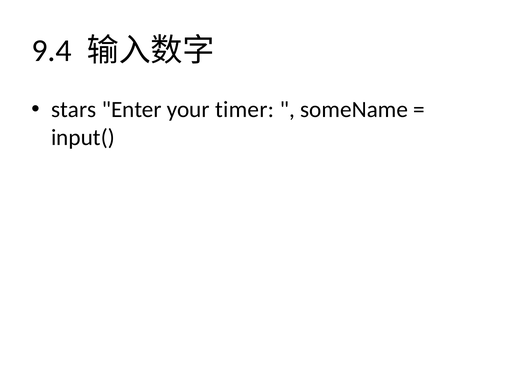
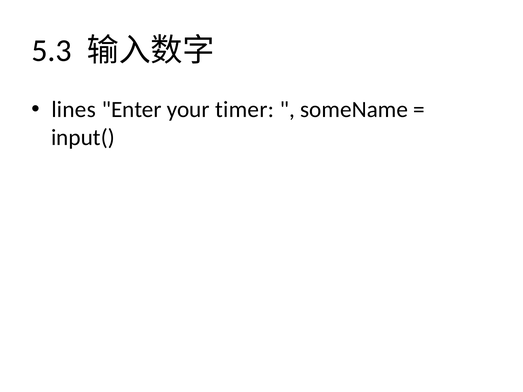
9.4: 9.4 -> 5.3
stars: stars -> lines
